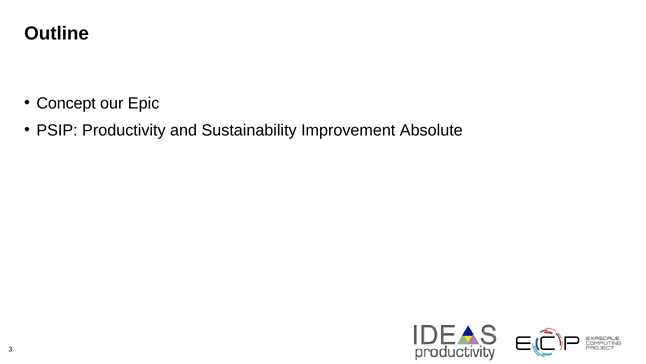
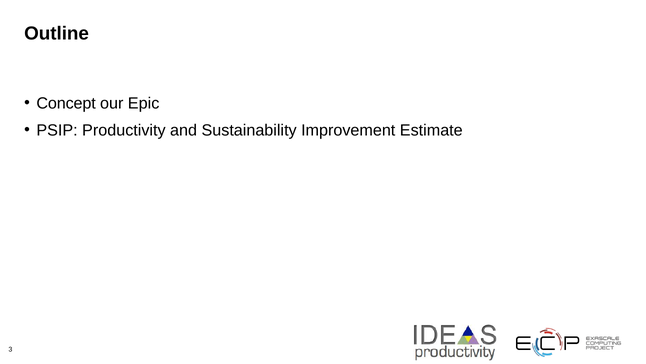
Absolute: Absolute -> Estimate
